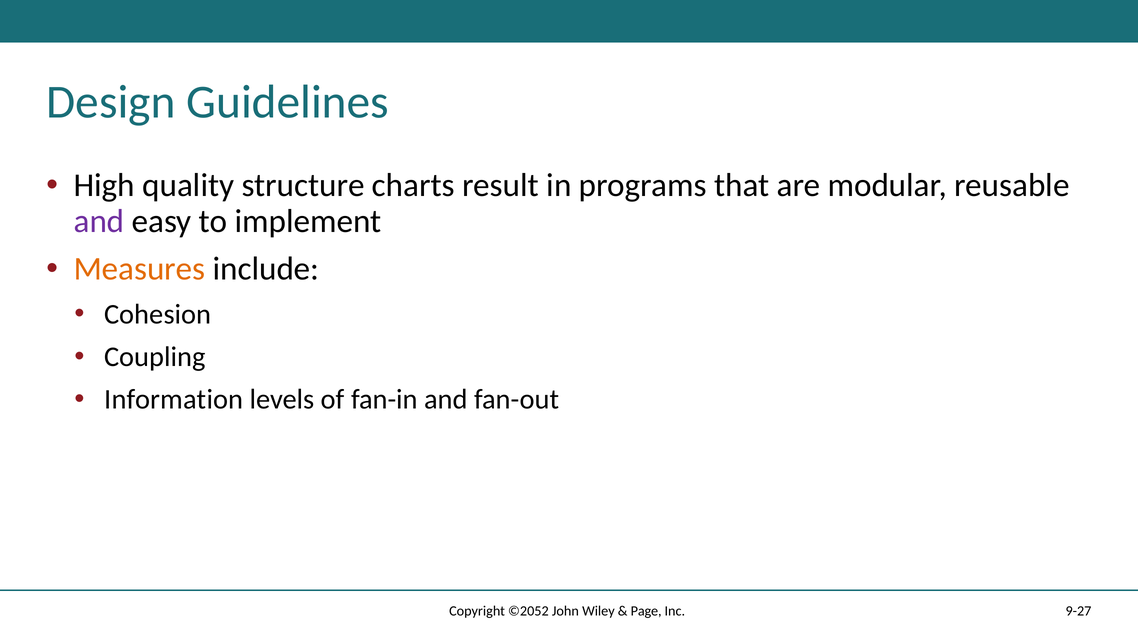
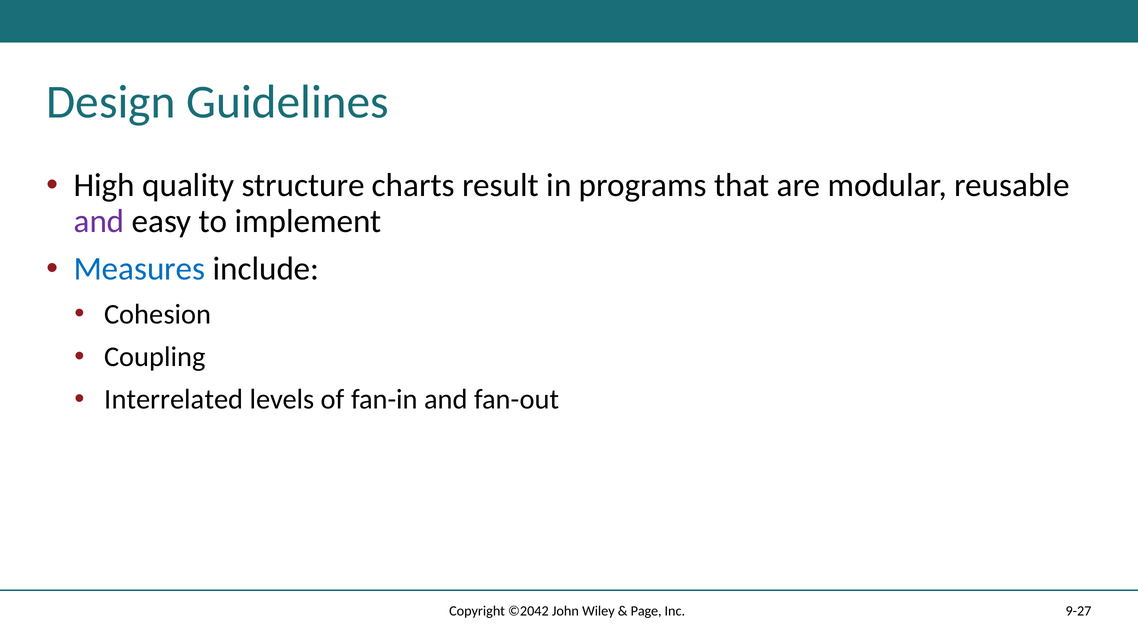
Measures colour: orange -> blue
Information: Information -> Interrelated
©2052: ©2052 -> ©2042
